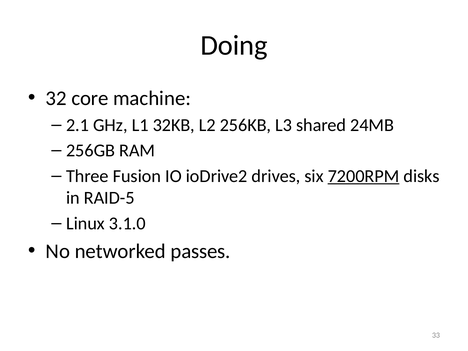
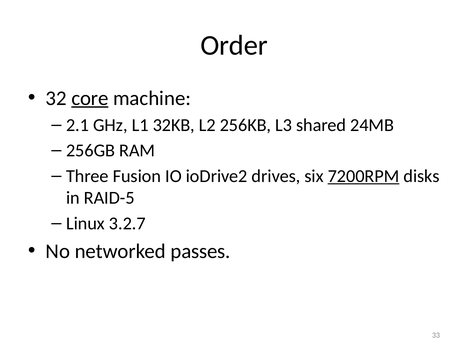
Doing: Doing -> Order
core underline: none -> present
3.1.0: 3.1.0 -> 3.2.7
